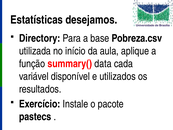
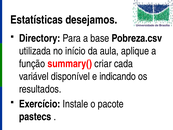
data: data -> criar
utilizados: utilizados -> indicando
